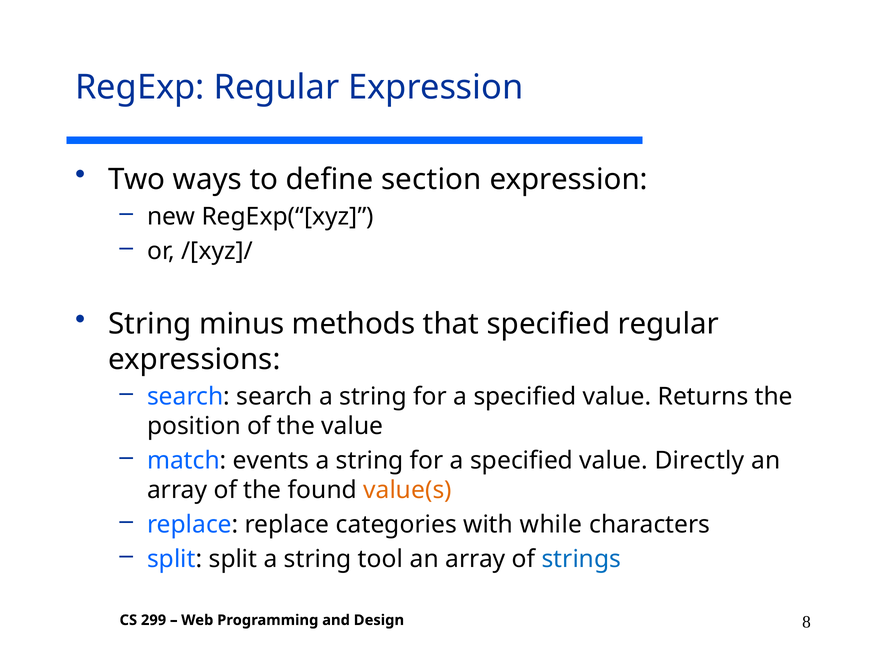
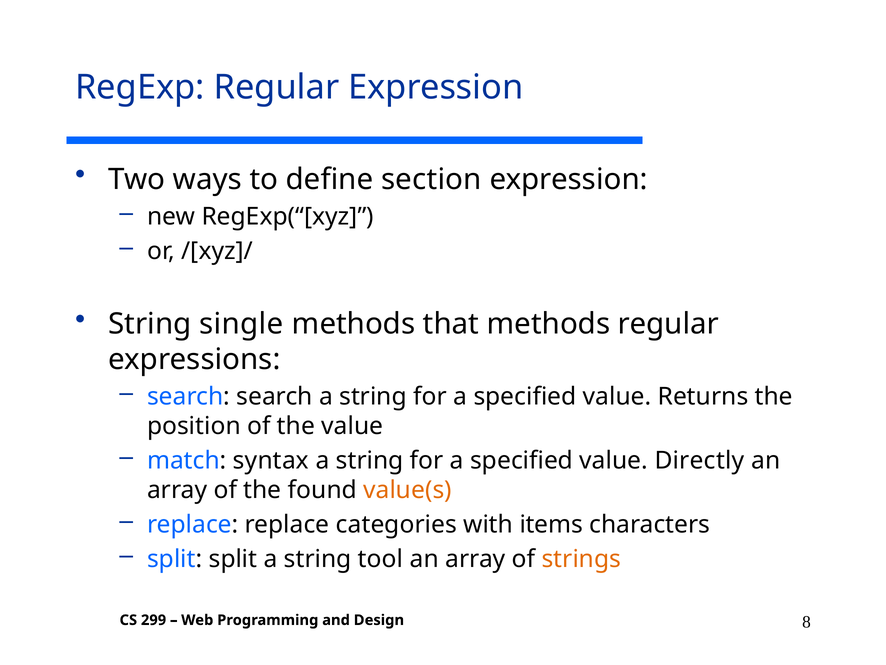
minus: minus -> single
that specified: specified -> methods
events: events -> syntax
while: while -> items
strings colour: blue -> orange
